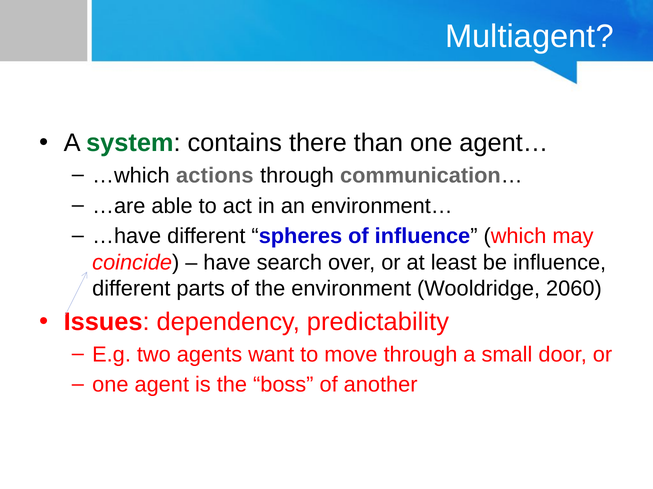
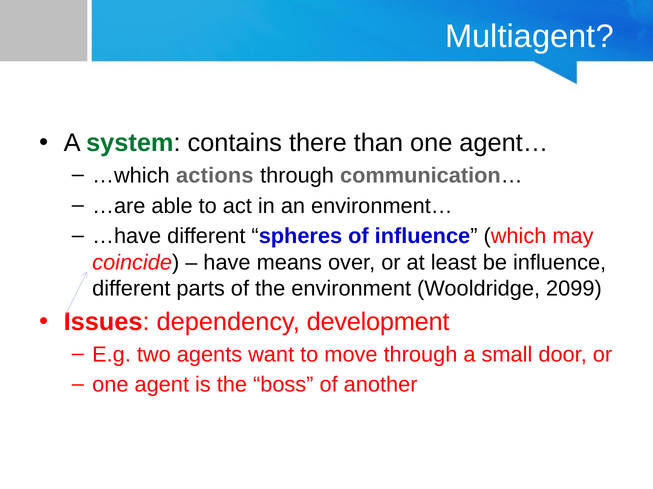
search: search -> means
2060: 2060 -> 2099
predictability: predictability -> development
